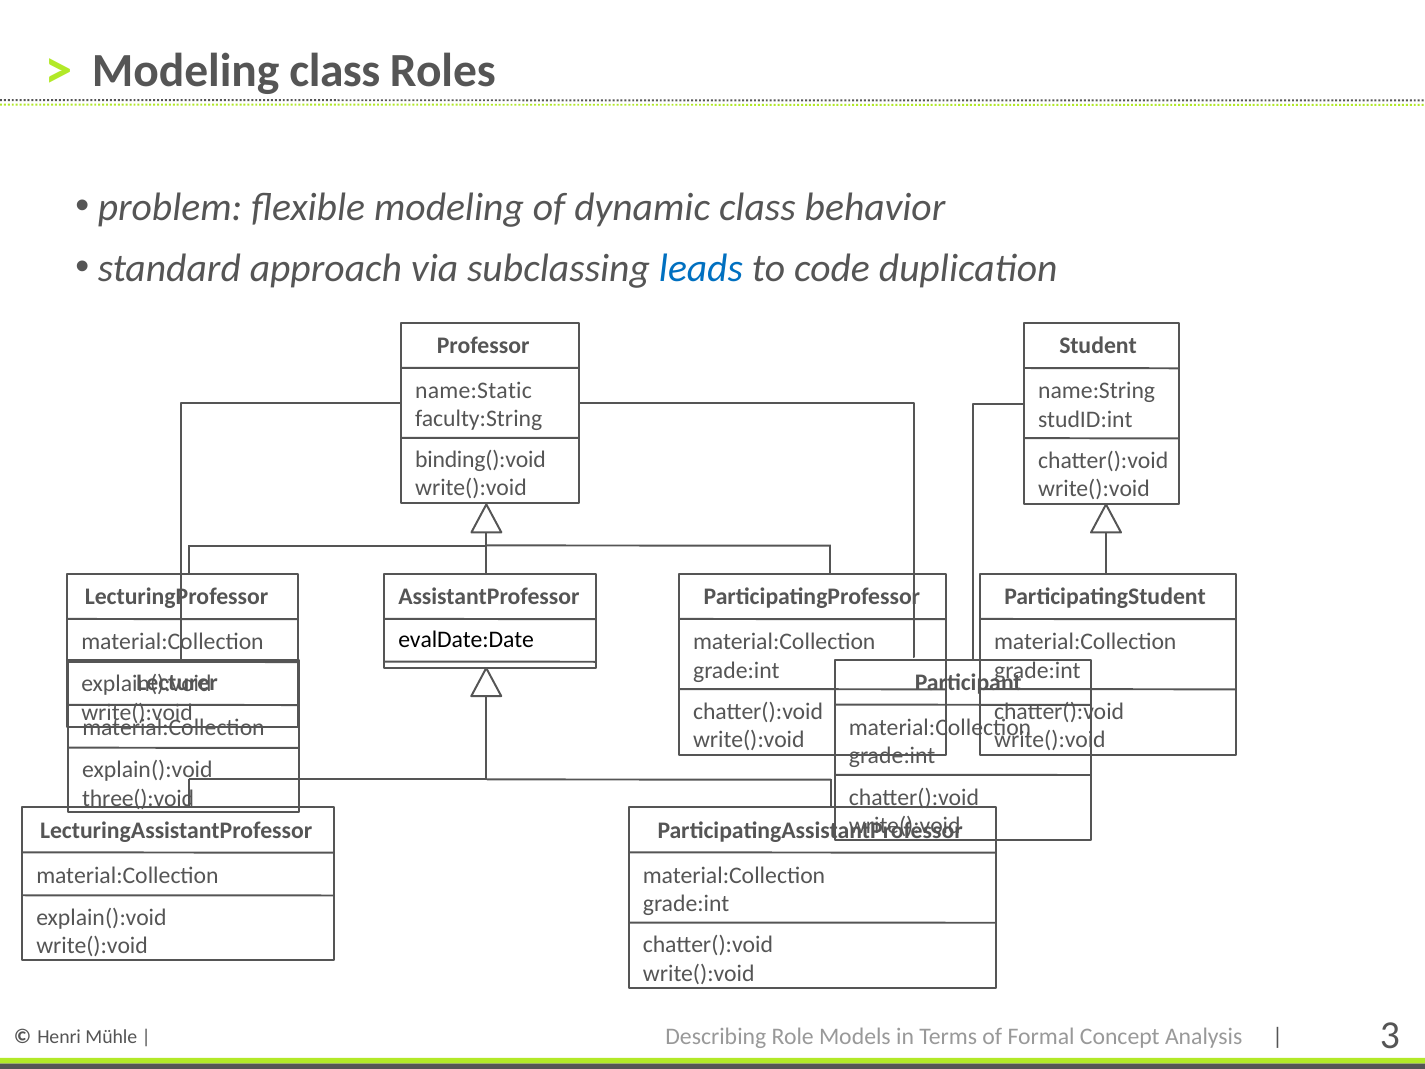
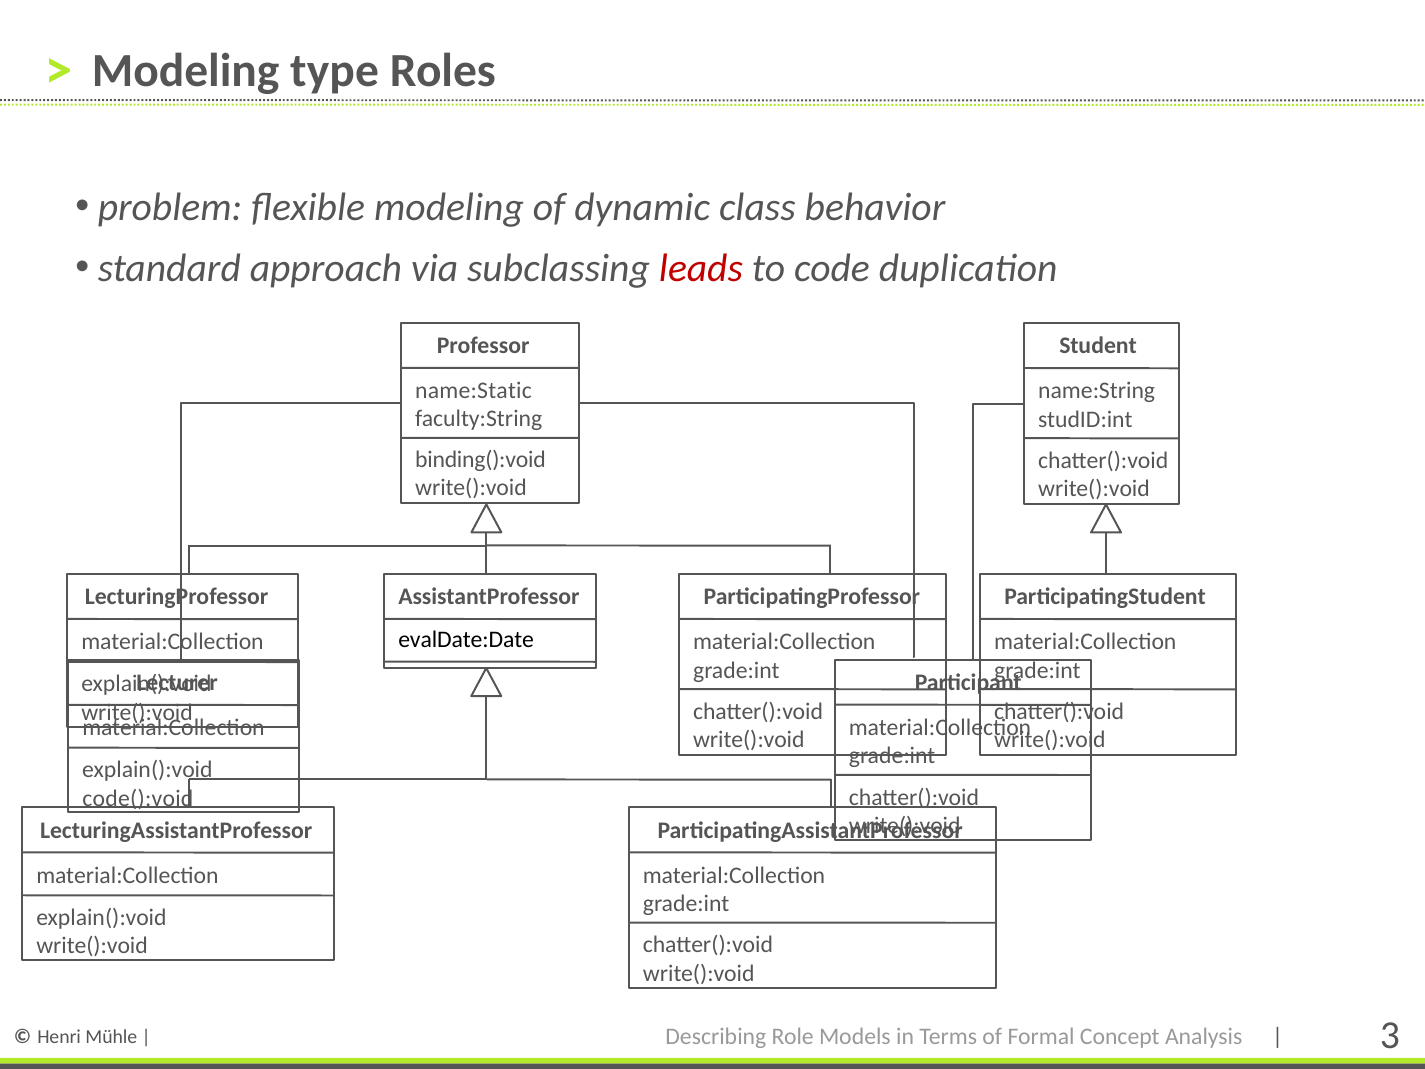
Modeling class: class -> type
leads colour: blue -> red
three():void: three():void -> code():void
